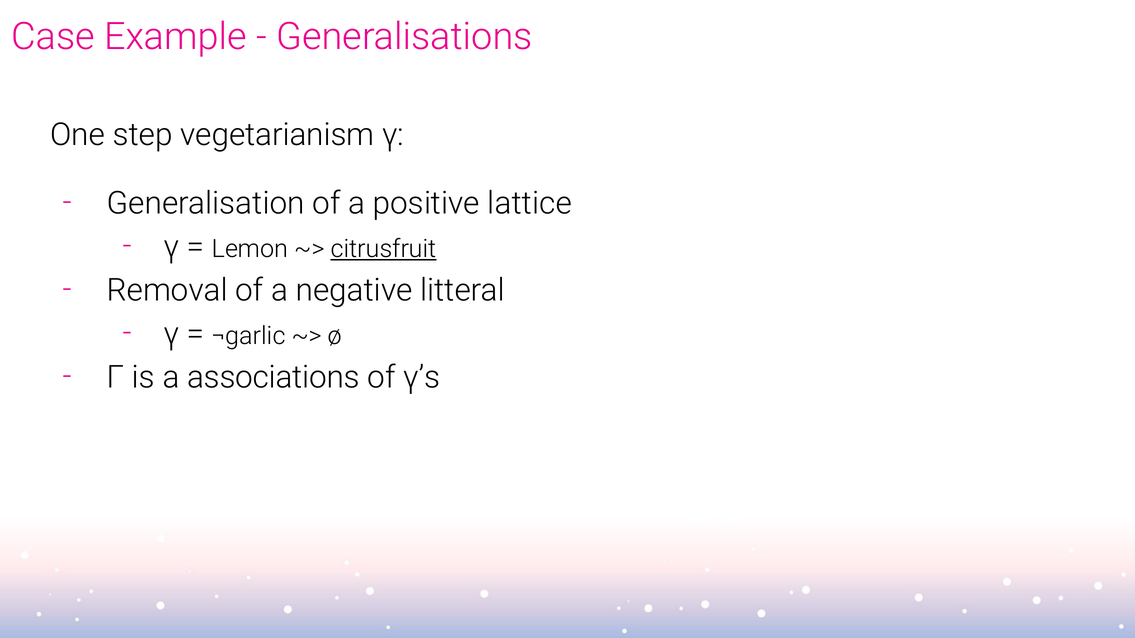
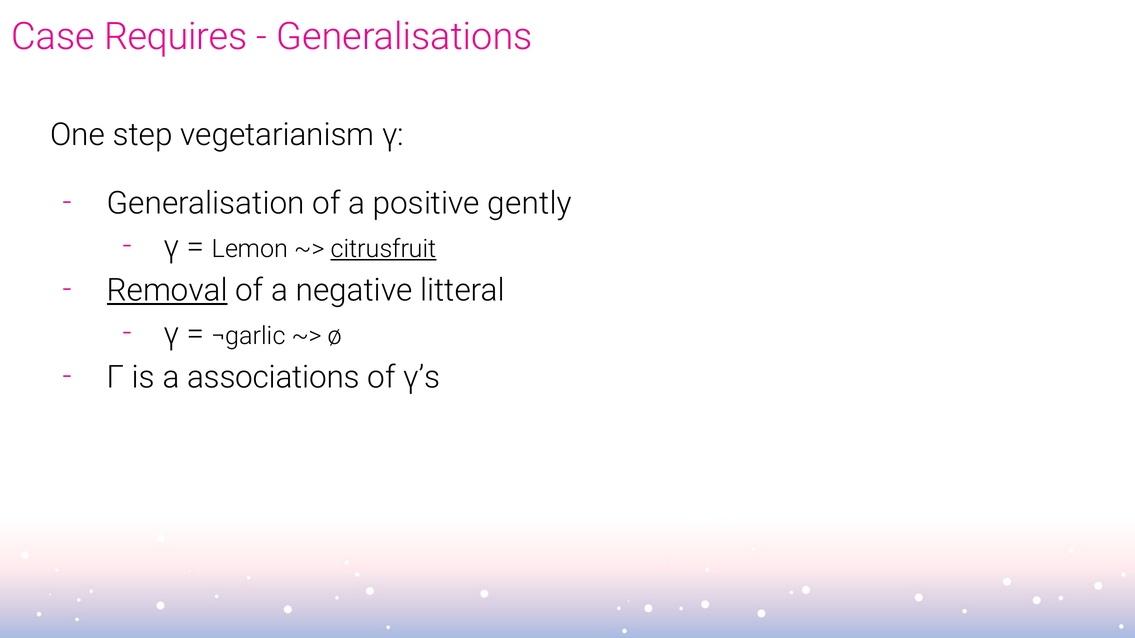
Example: Example -> Requires
lattice: lattice -> gently
Removal underline: none -> present
